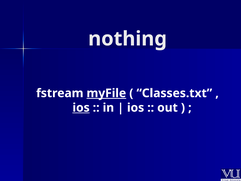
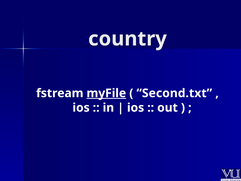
nothing: nothing -> country
Classes.txt: Classes.txt -> Second.txt
ios at (81, 108) underline: present -> none
